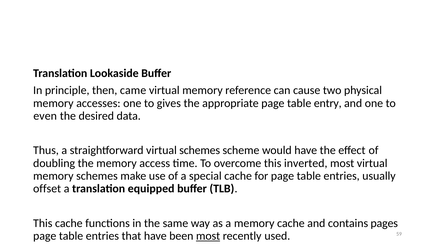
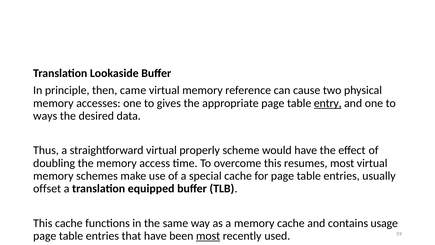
entry underline: none -> present
even: even -> ways
virtual schemes: schemes -> properly
inverted: inverted -> resumes
pages: pages -> usage
